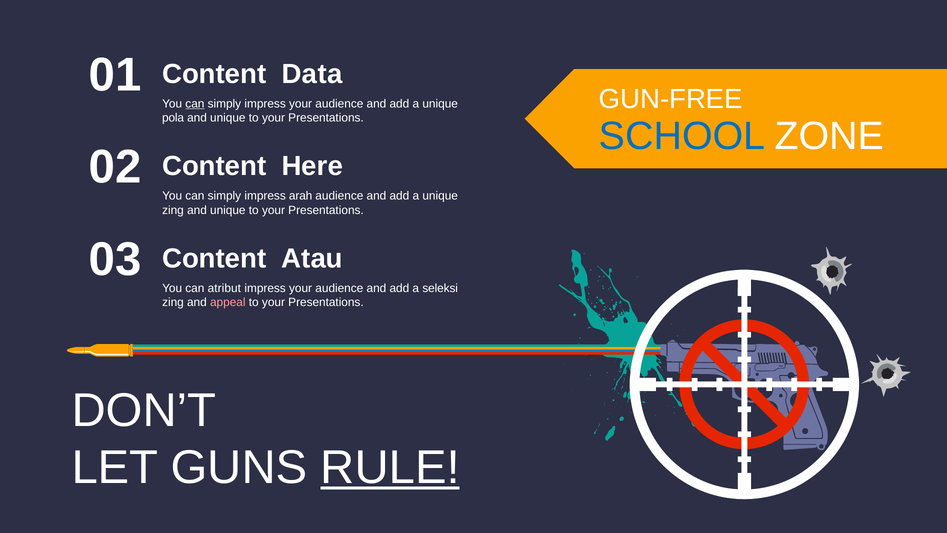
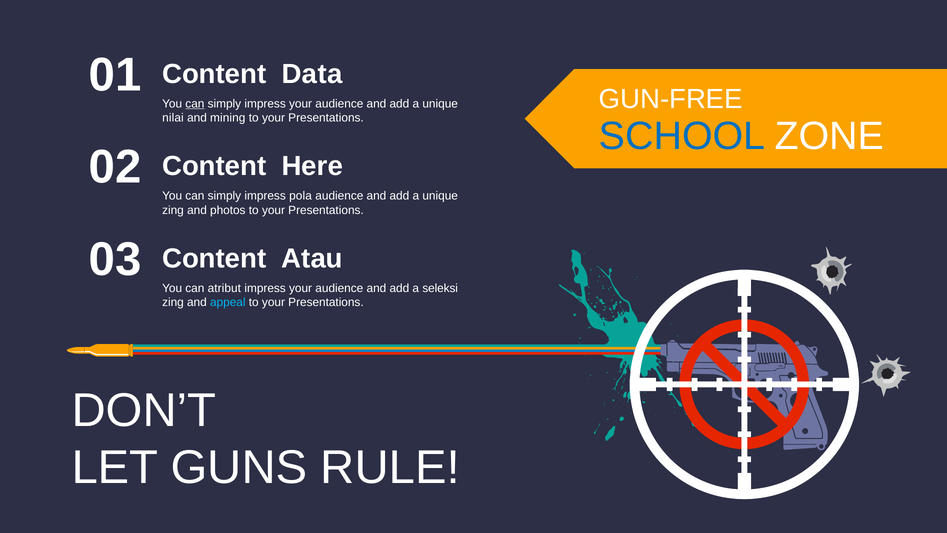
pola: pola -> nilai
unique at (228, 118): unique -> mining
arah: arah -> pola
zing and unique: unique -> photos
appeal colour: pink -> light blue
RULE underline: present -> none
